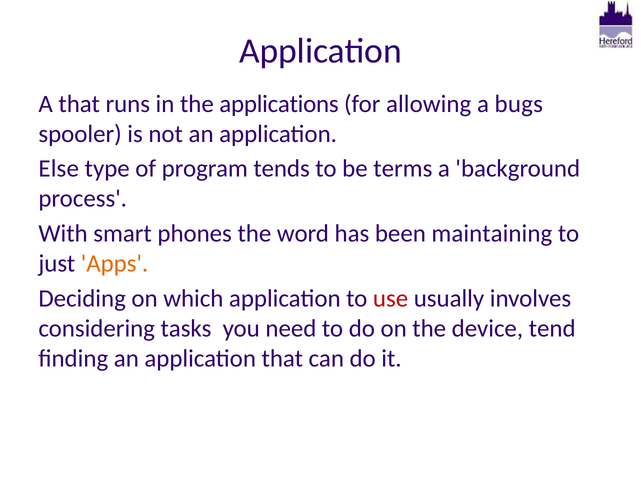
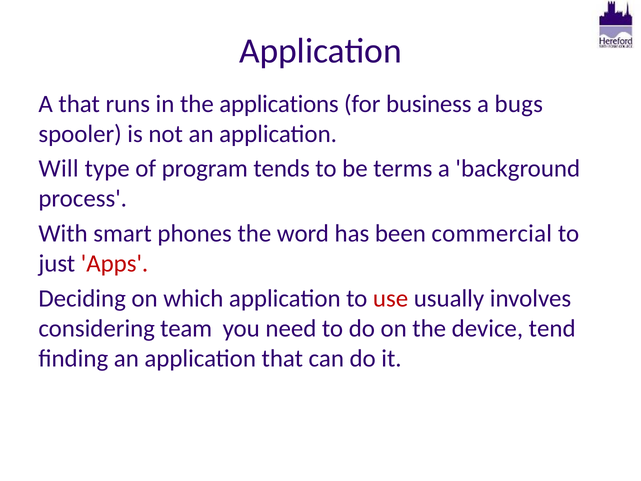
allowing: allowing -> business
Else: Else -> Will
maintaining: maintaining -> commercial
Apps colour: orange -> red
tasks: tasks -> team
